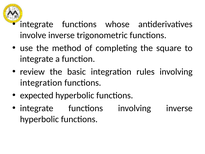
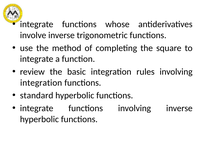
expected: expected -> standard
